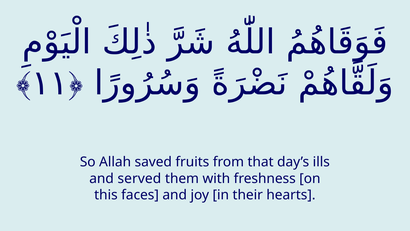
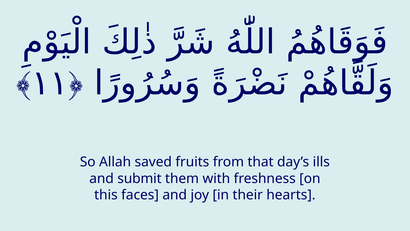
served: served -> submit
